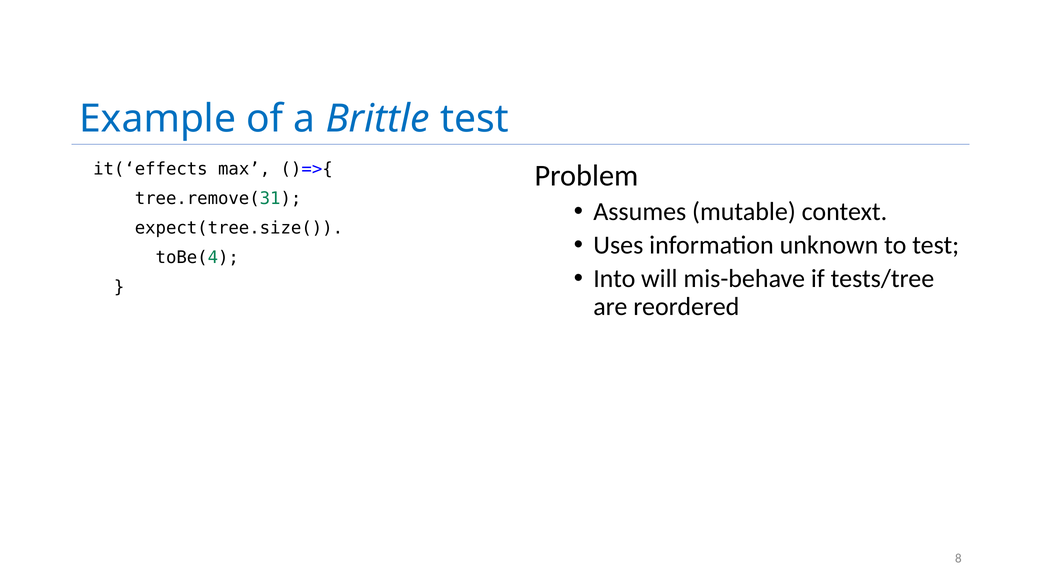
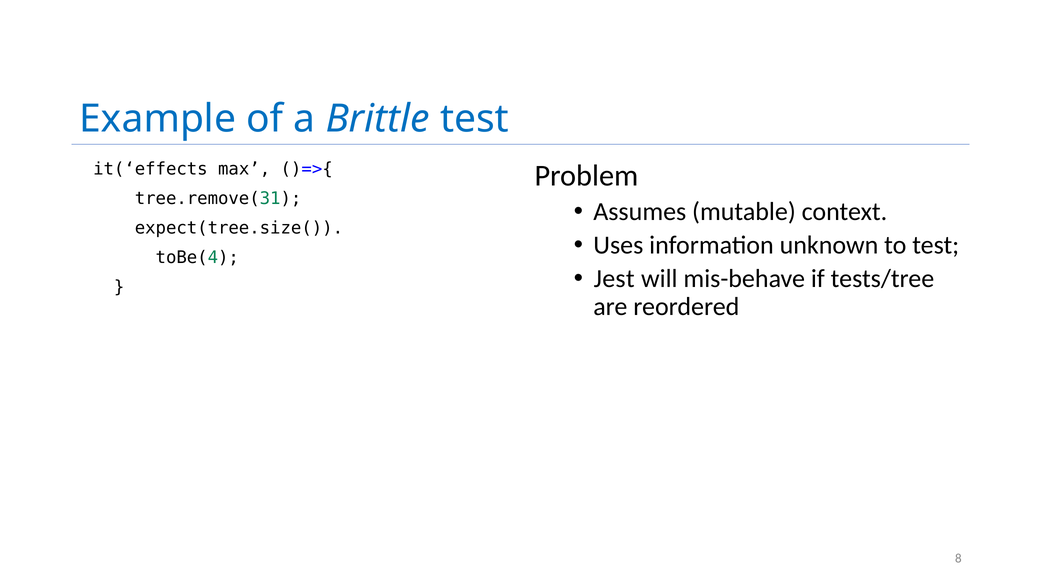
Into: Into -> Jest
